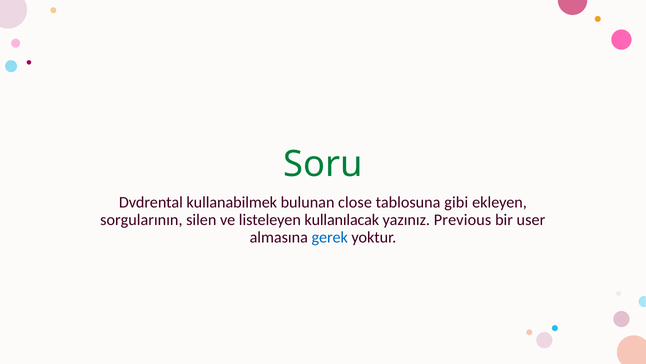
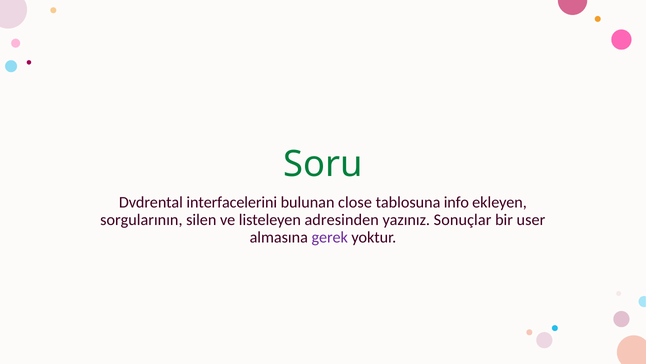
kullanabilmek: kullanabilmek -> interfacelerini
gibi: gibi -> info
kullanılacak: kullanılacak -> adresinden
Previous: Previous -> Sonuçlar
gerek colour: blue -> purple
